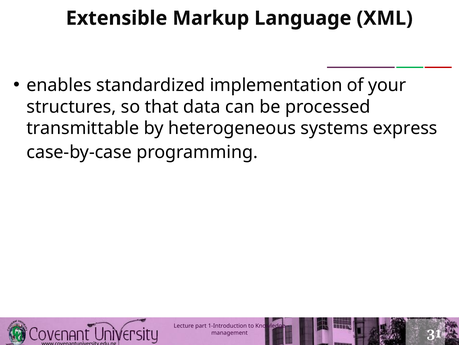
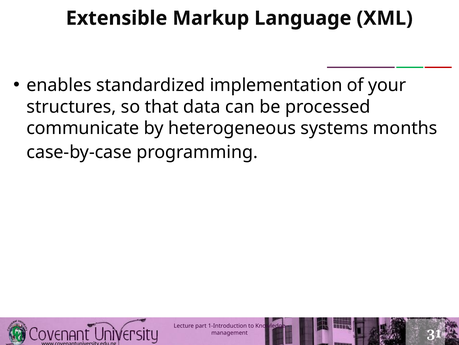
transmittable: transmittable -> communicate
express: express -> months
